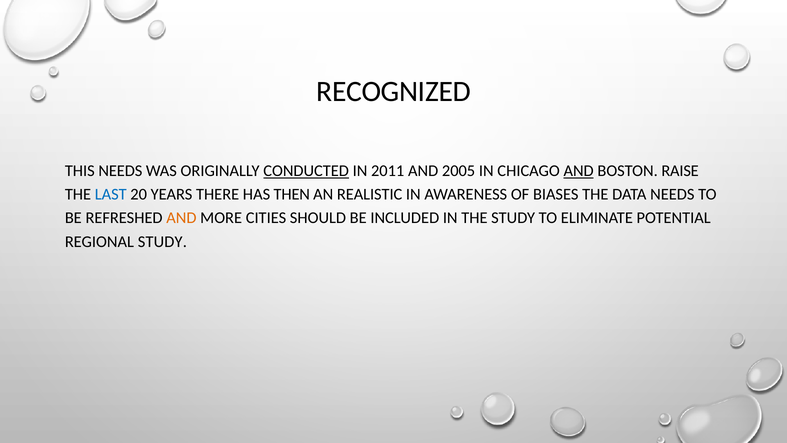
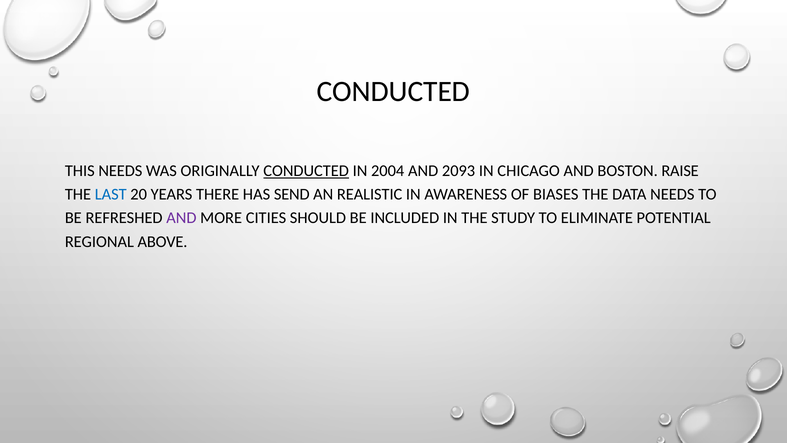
RECOGNIZED at (394, 91): RECOGNIZED -> CONDUCTED
2011: 2011 -> 2004
2005: 2005 -> 2093
AND at (579, 171) underline: present -> none
THEN: THEN -> SEND
AND at (181, 218) colour: orange -> purple
REGIONAL STUDY: STUDY -> ABOVE
